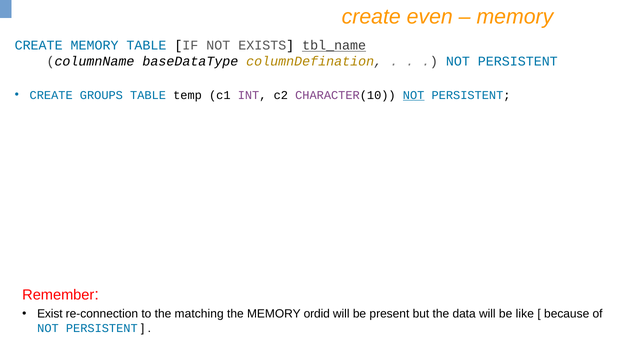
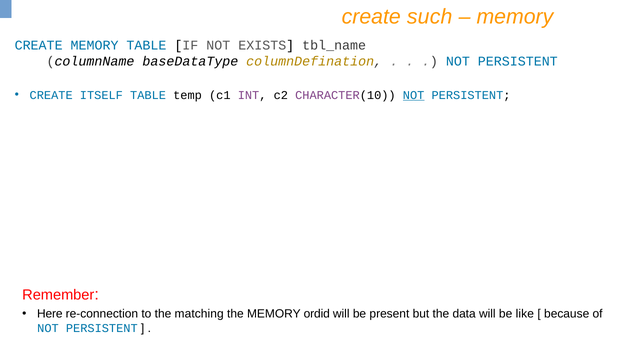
even: even -> such
tbl_name underline: present -> none
GROUPS: GROUPS -> ITSELF
Exist: Exist -> Here
